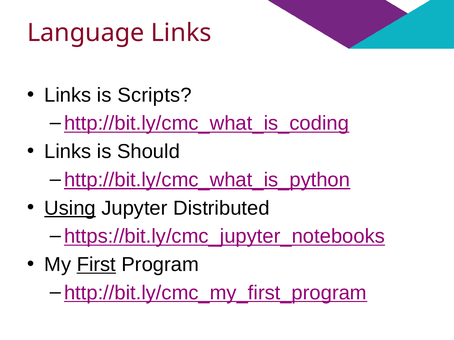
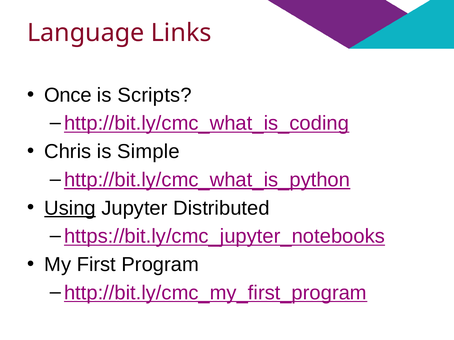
Links at (68, 95): Links -> Once
Links at (68, 152): Links -> Chris
Should: Should -> Simple
First underline: present -> none
